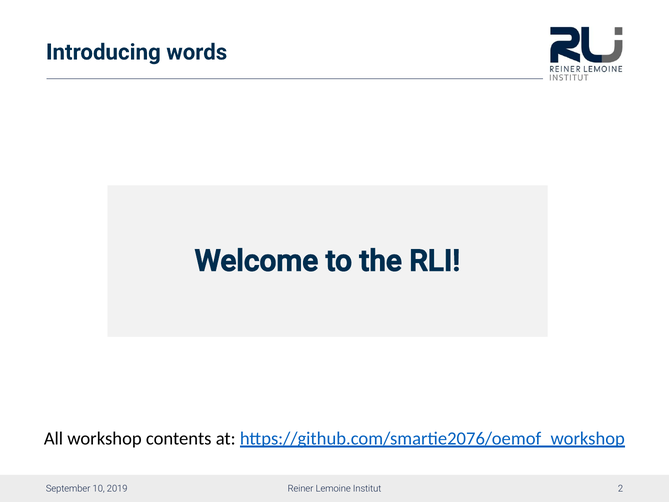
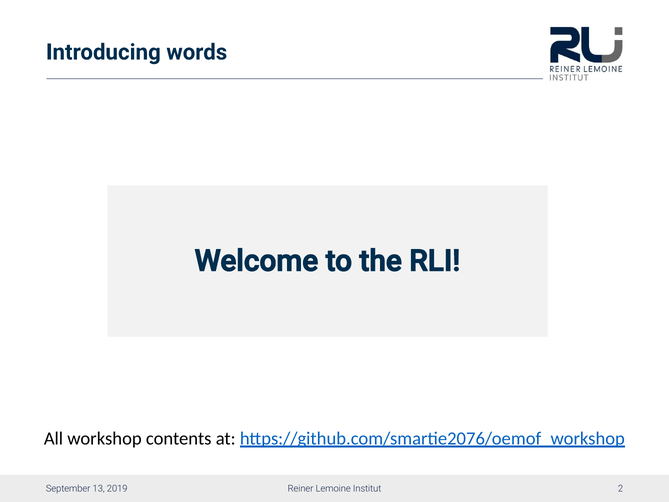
10: 10 -> 13
